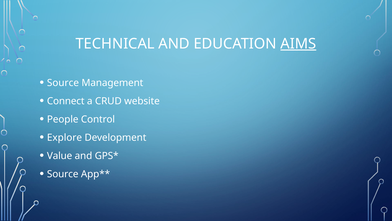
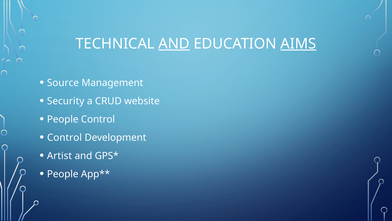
AND at (174, 44) underline: none -> present
Connect: Connect -> Security
Explore at (65, 137): Explore -> Control
Value: Value -> Artist
Source at (63, 174): Source -> People
